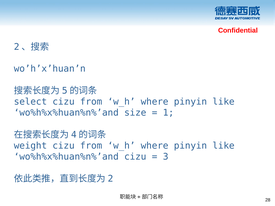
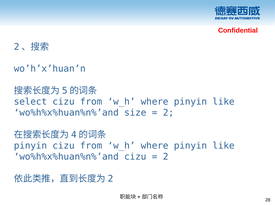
1 at (168, 113): 1 -> 2
weight at (30, 146): weight -> pinyin
3 at (166, 157): 3 -> 2
